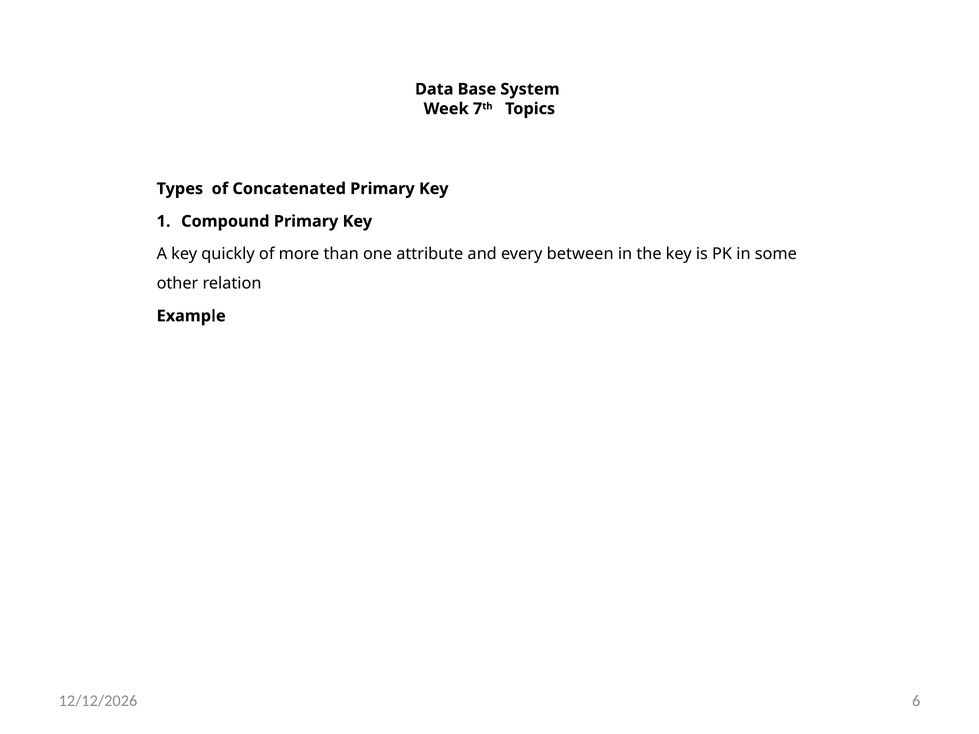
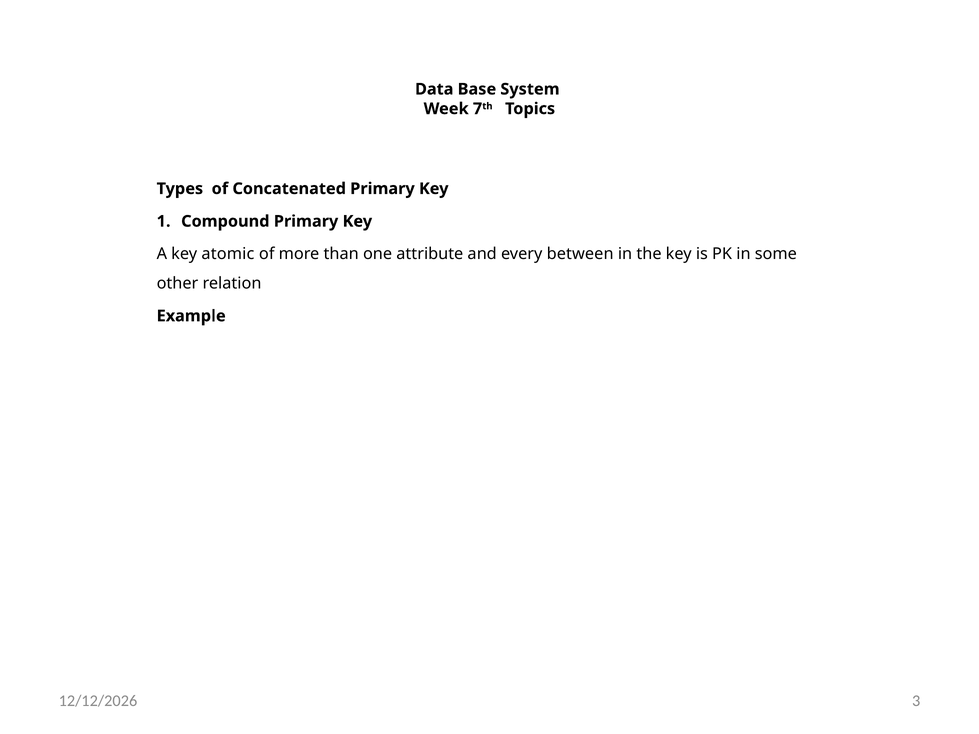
quickly: quickly -> atomic
6: 6 -> 3
